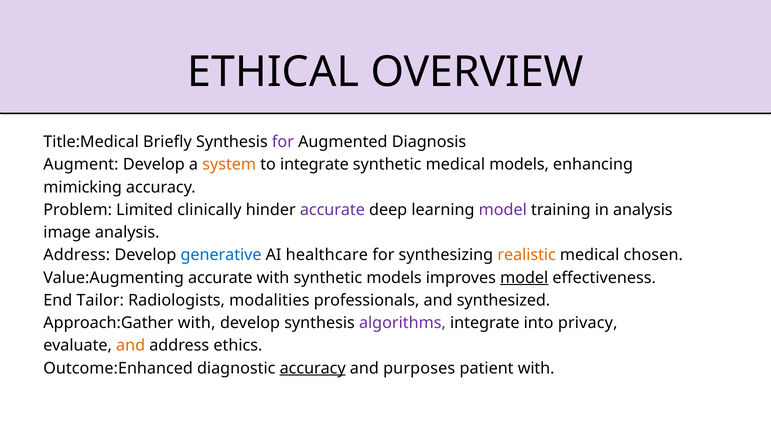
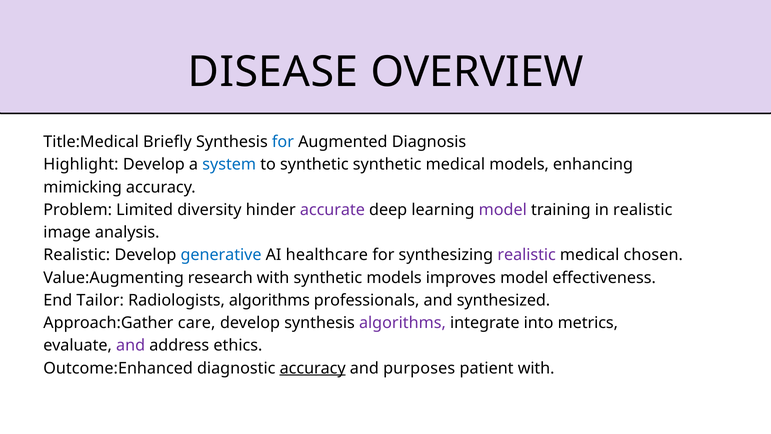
ETHICAL: ETHICAL -> DISEASE
for at (283, 142) colour: purple -> blue
Augment: Augment -> Highlight
system colour: orange -> blue
to integrate: integrate -> synthetic
clinically: clinically -> diversity
in analysis: analysis -> realistic
Address at (77, 255): Address -> Realistic
realistic at (527, 255) colour: orange -> purple
Value:Augmenting accurate: accurate -> research
model at (524, 278) underline: present -> none
Radiologists modalities: modalities -> algorithms
Approach:Gather with: with -> care
privacy: privacy -> metrics
and at (131, 345) colour: orange -> purple
